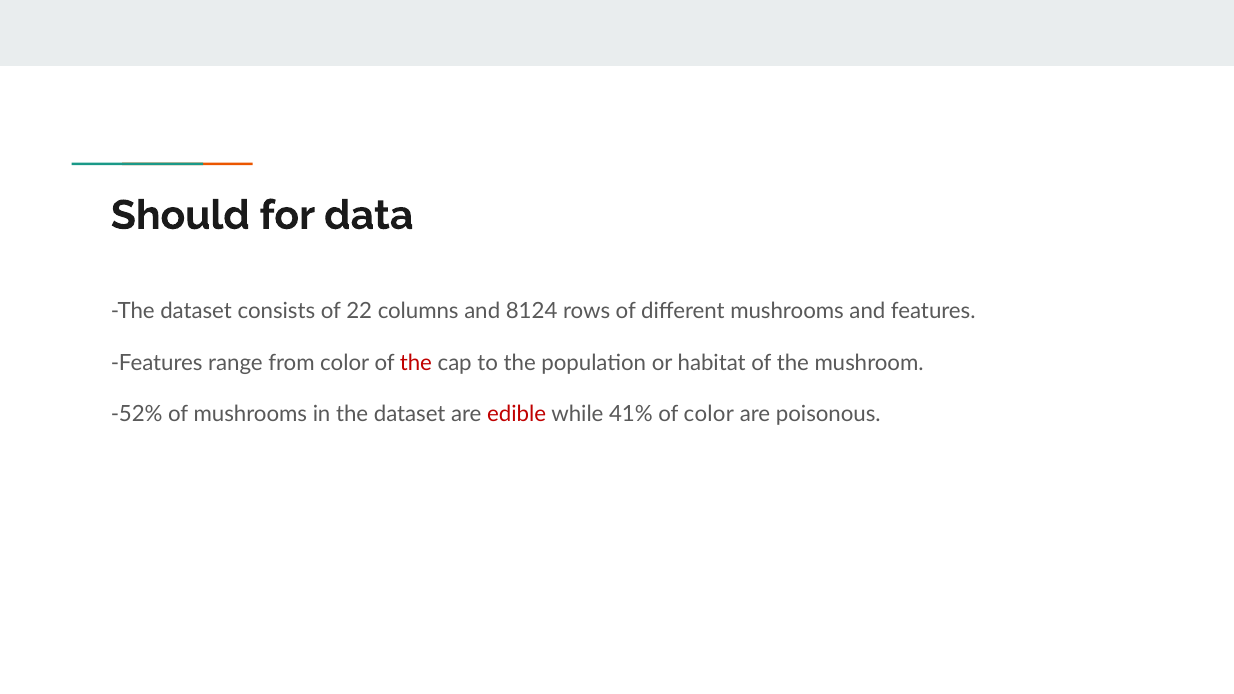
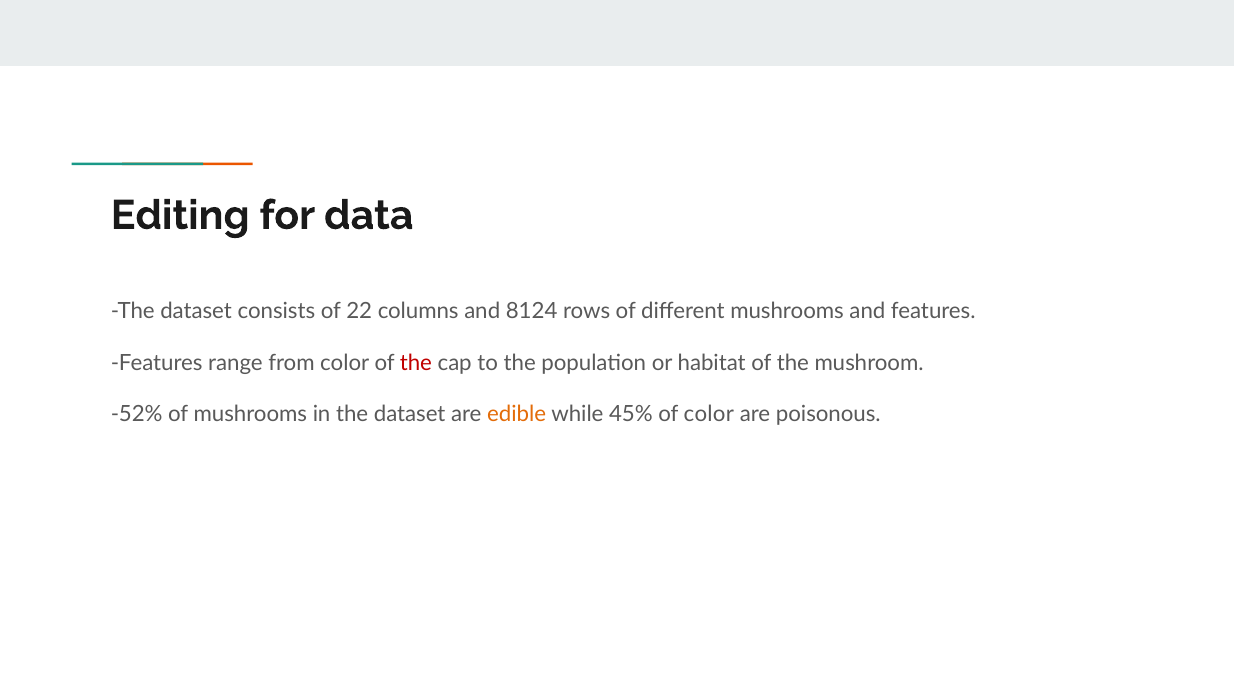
Should: Should -> Editing
edible colour: red -> orange
41%: 41% -> 45%
